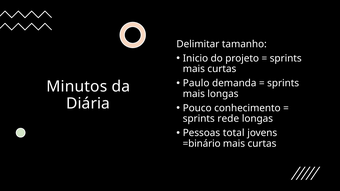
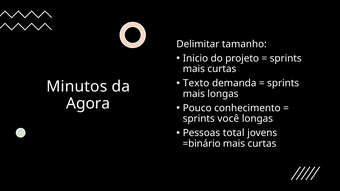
Paulo: Paulo -> Texto
Diária: Diária -> Agora
rede: rede -> você
